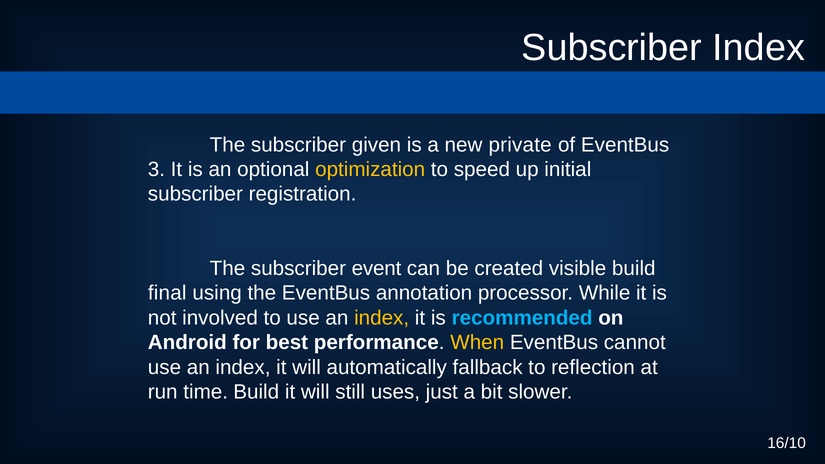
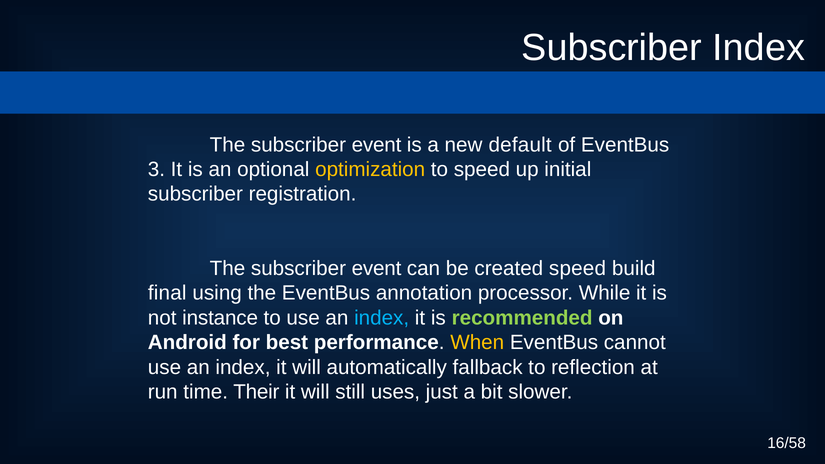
given at (376, 145): given -> event
private: private -> default
created visible: visible -> speed
involved: involved -> instance
index at (382, 318) colour: yellow -> light blue
recommended colour: light blue -> light green
time Build: Build -> Their
16/10: 16/10 -> 16/58
